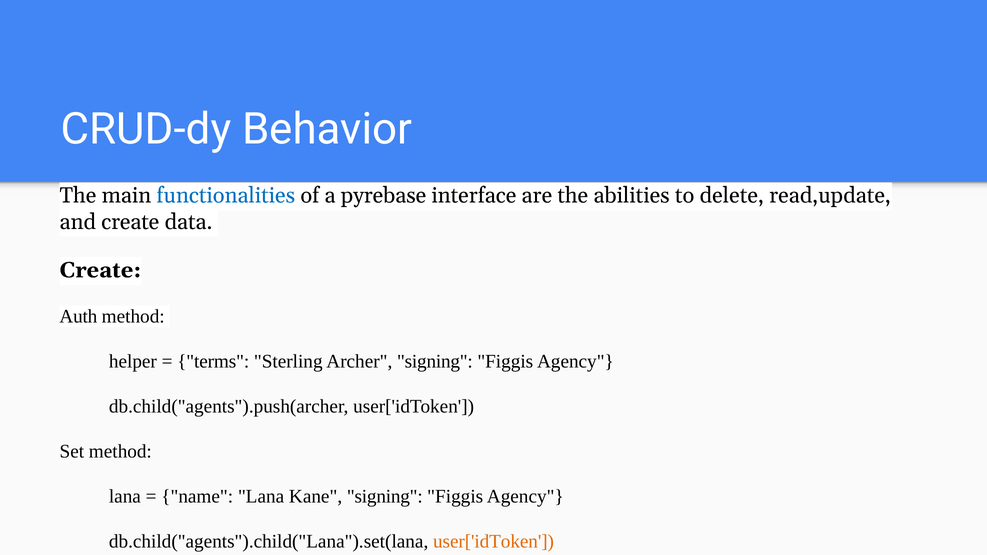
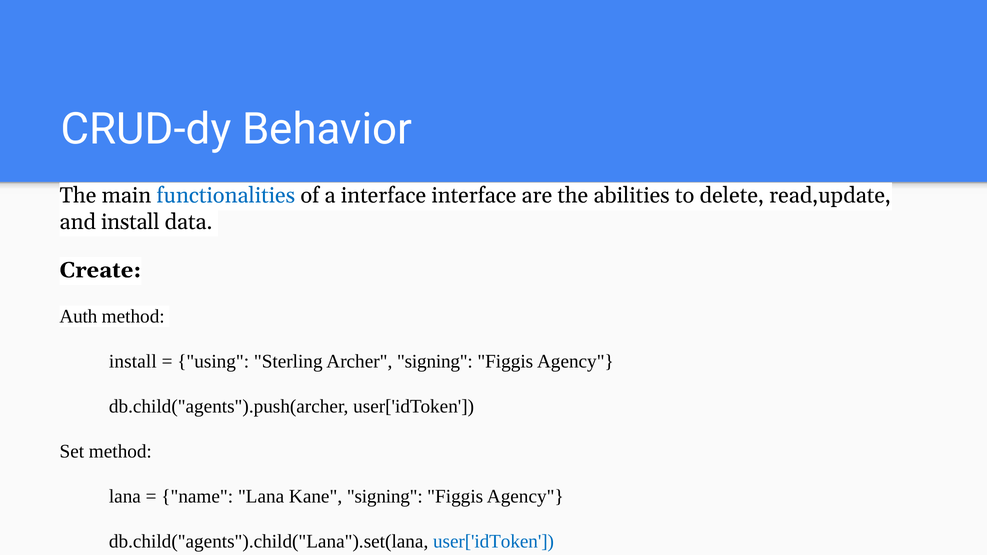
a pyrebase: pyrebase -> interface
and create: create -> install
helper at (133, 362): helper -> install
terms: terms -> using
user['idToken at (494, 541) colour: orange -> blue
